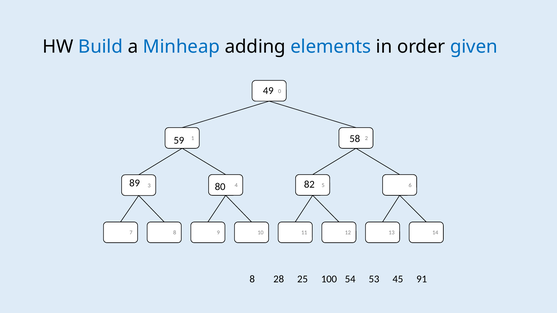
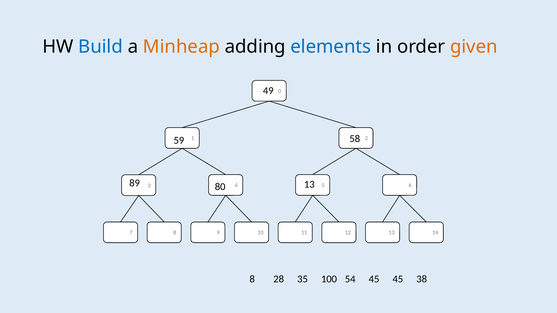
Minheap colour: blue -> orange
given colour: blue -> orange
80 82: 82 -> 13
25: 25 -> 35
54 53: 53 -> 45
91: 91 -> 38
